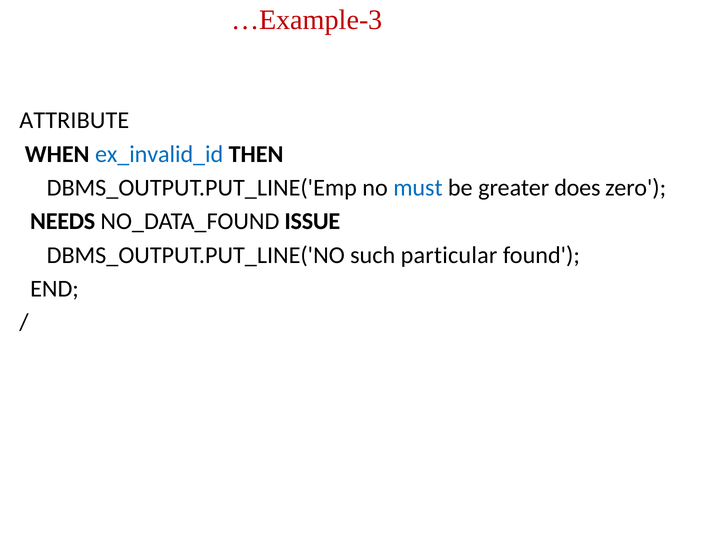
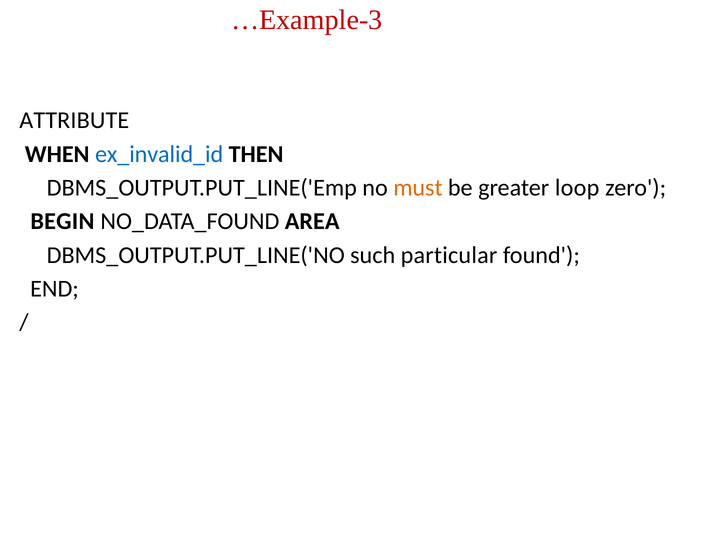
must colour: blue -> orange
does: does -> loop
NEEDS: NEEDS -> BEGIN
ISSUE: ISSUE -> AREA
